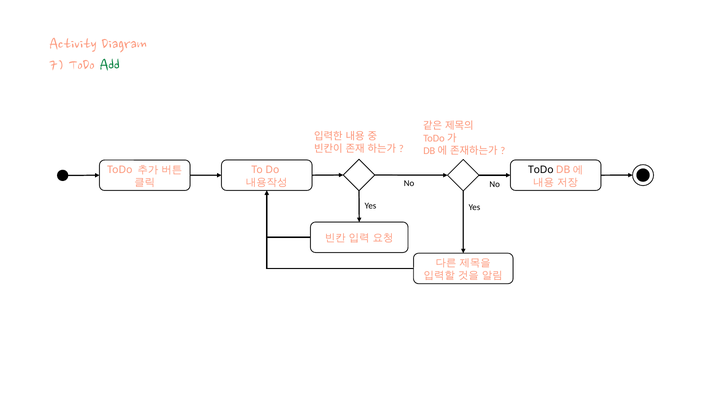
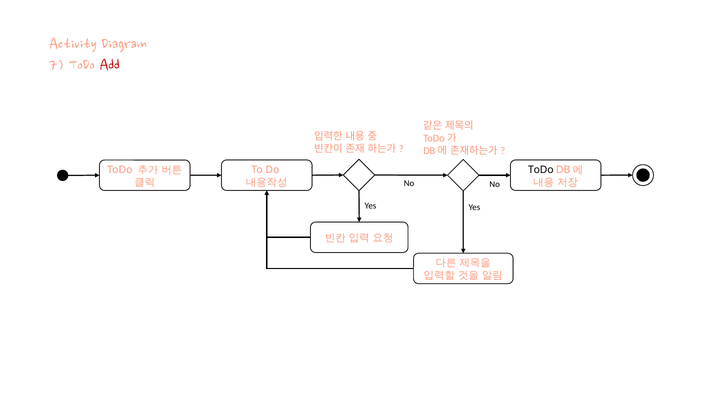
Add colour: green -> red
